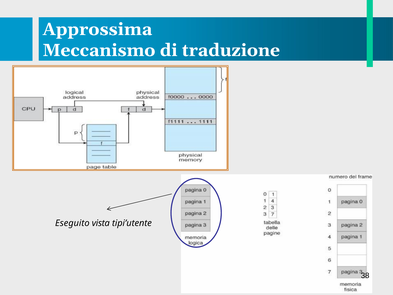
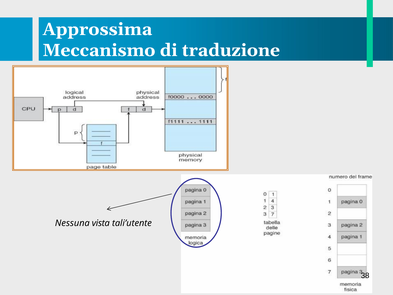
Eseguito: Eseguito -> Nessuna
tipi’utente: tipi’utente -> tali’utente
